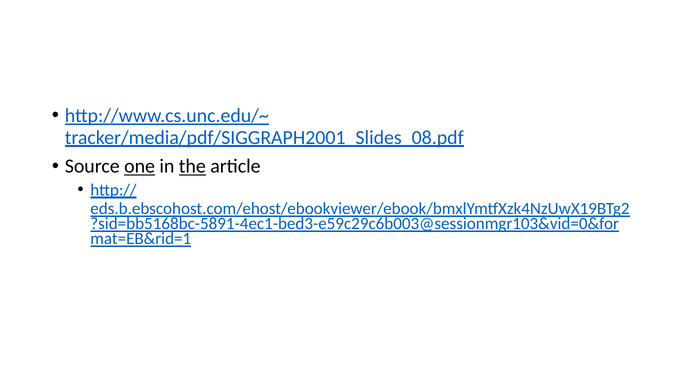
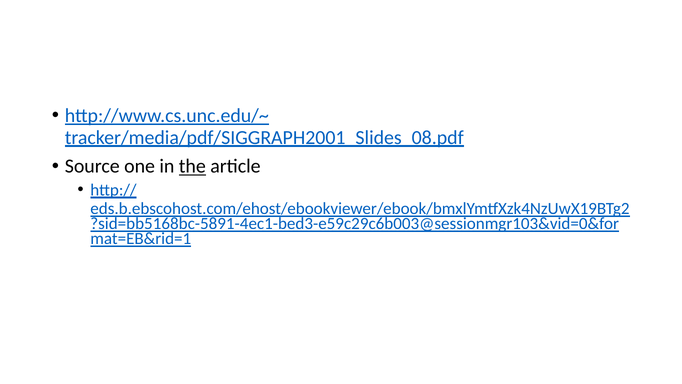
one underline: present -> none
